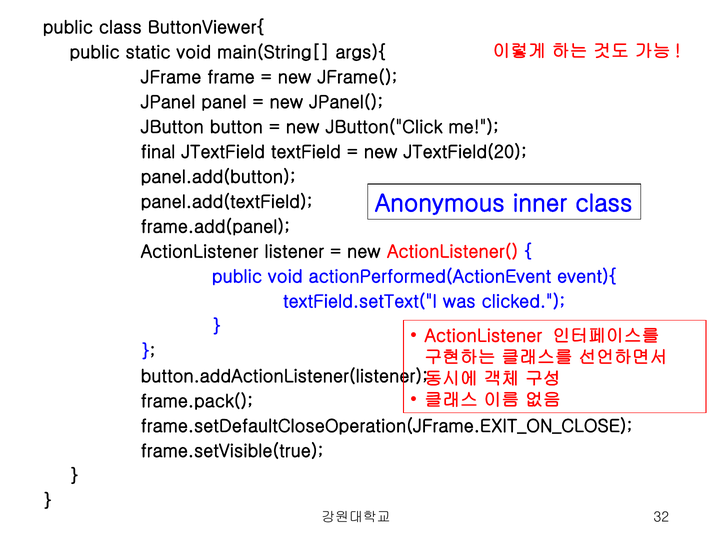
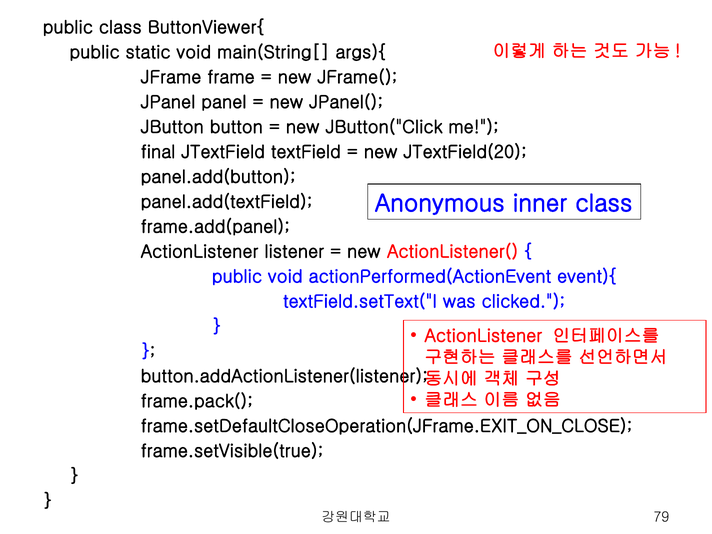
32: 32 -> 79
